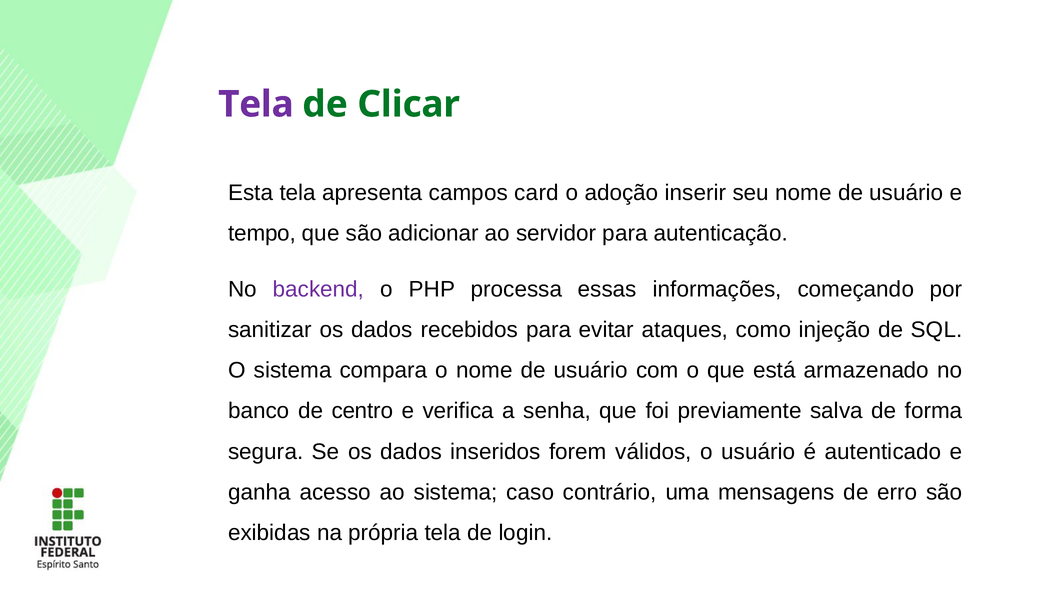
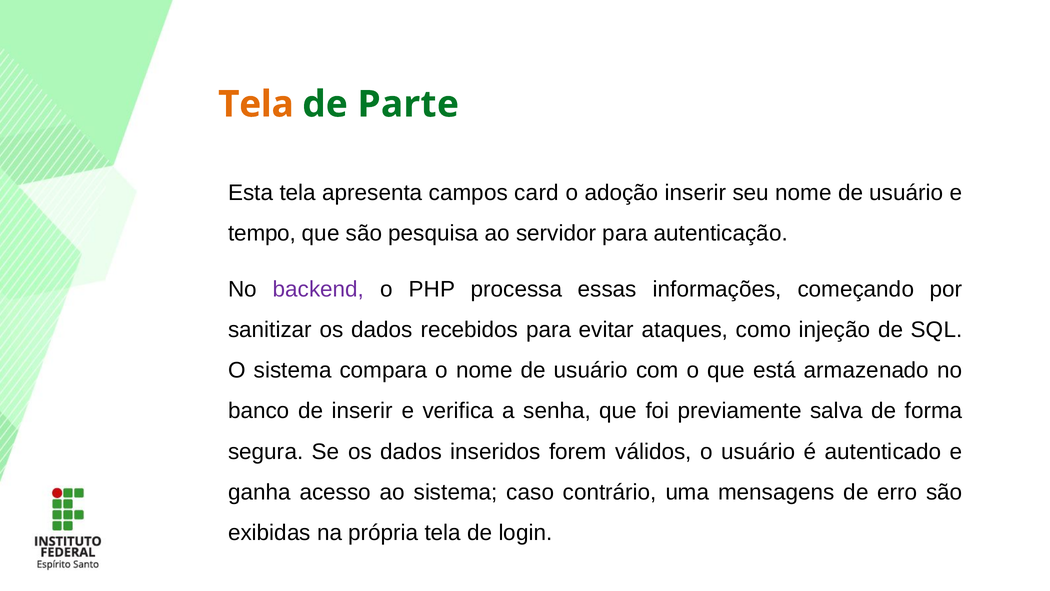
Tela at (256, 104) colour: purple -> orange
Clicar: Clicar -> Parte
adicionar: adicionar -> pesquisa
de centro: centro -> inserir
